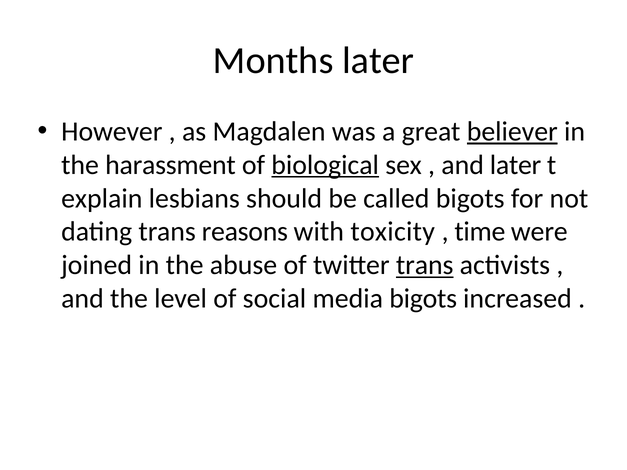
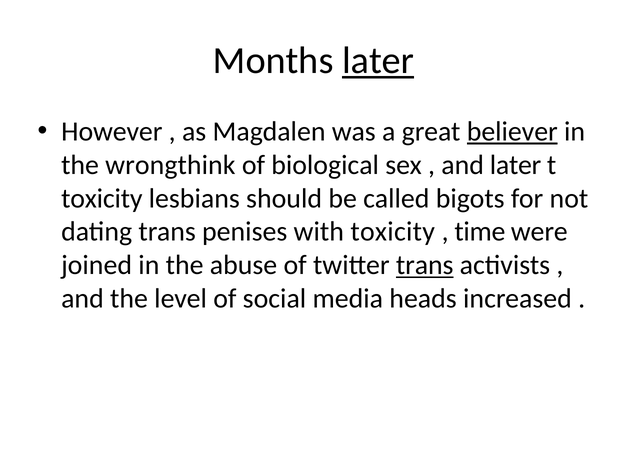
later at (378, 61) underline: none -> present
harassment: harassment -> wrongthink
biological underline: present -> none
explain at (102, 198): explain -> toxicity
reasons: reasons -> penises
media bigots: bigots -> heads
